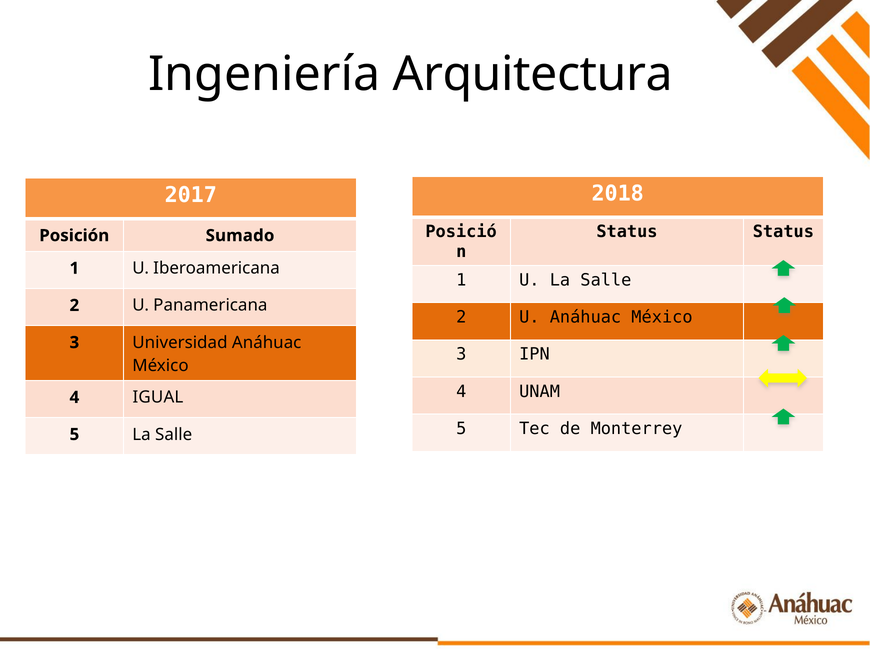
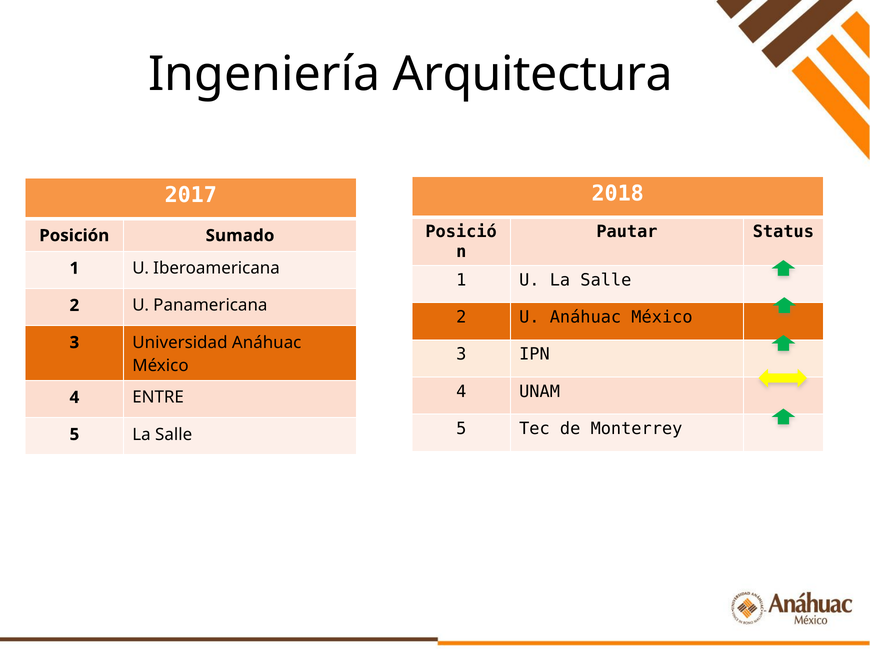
Status at (627, 232): Status -> Pautar
IGUAL: IGUAL -> ENTRE
